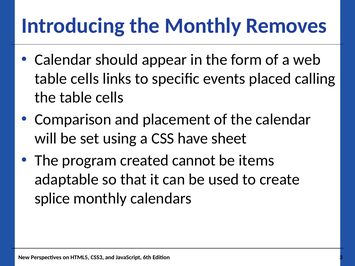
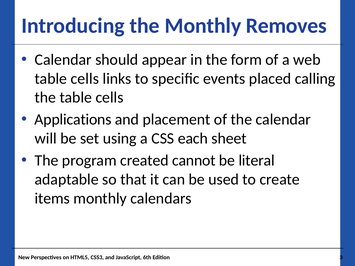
Comparison: Comparison -> Applications
have: have -> each
items: items -> literal
splice: splice -> items
